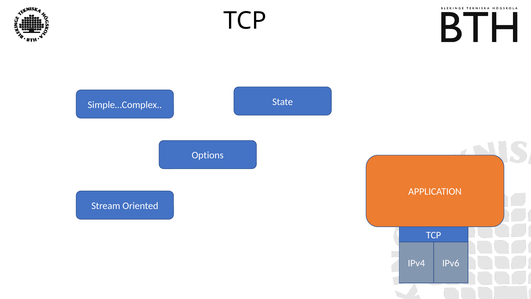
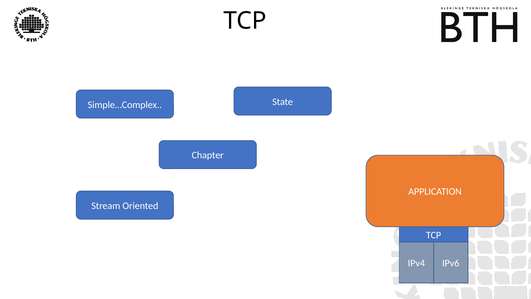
Options: Options -> Chapter
